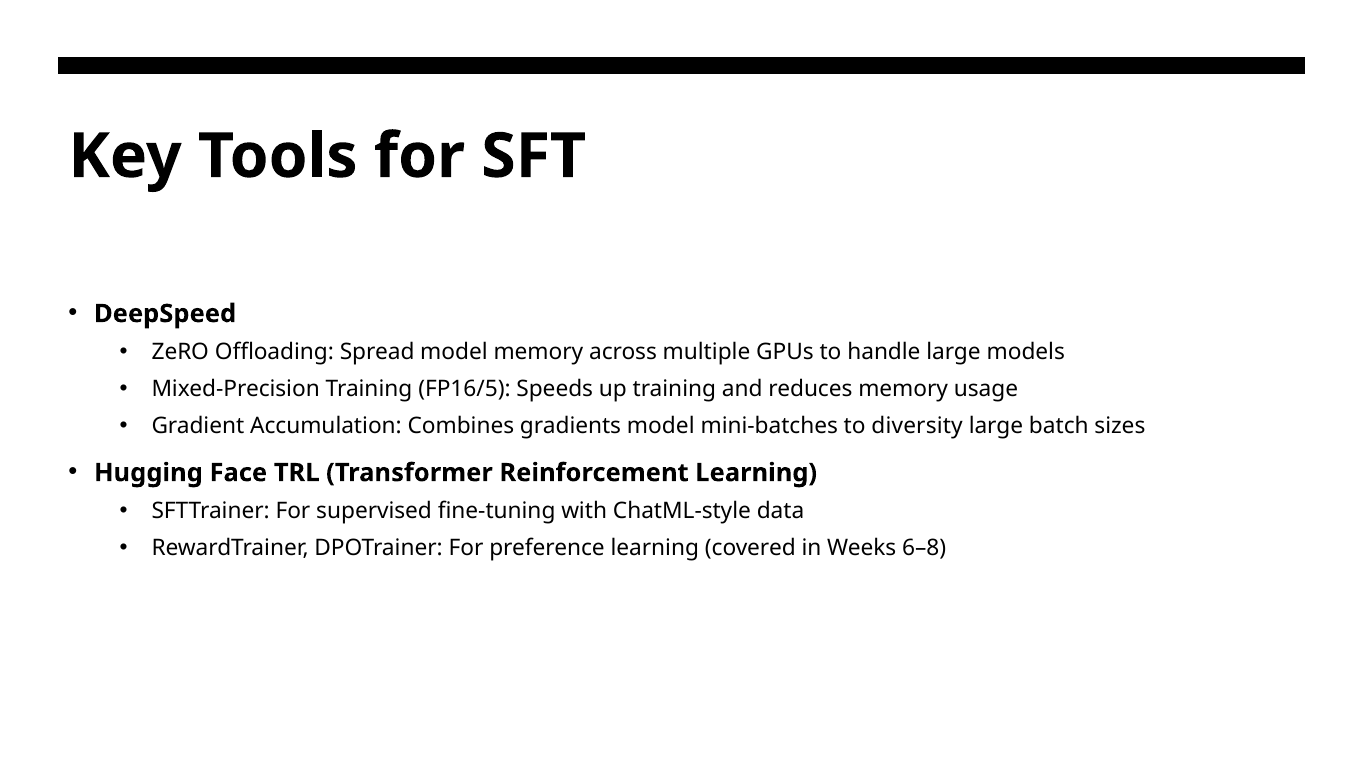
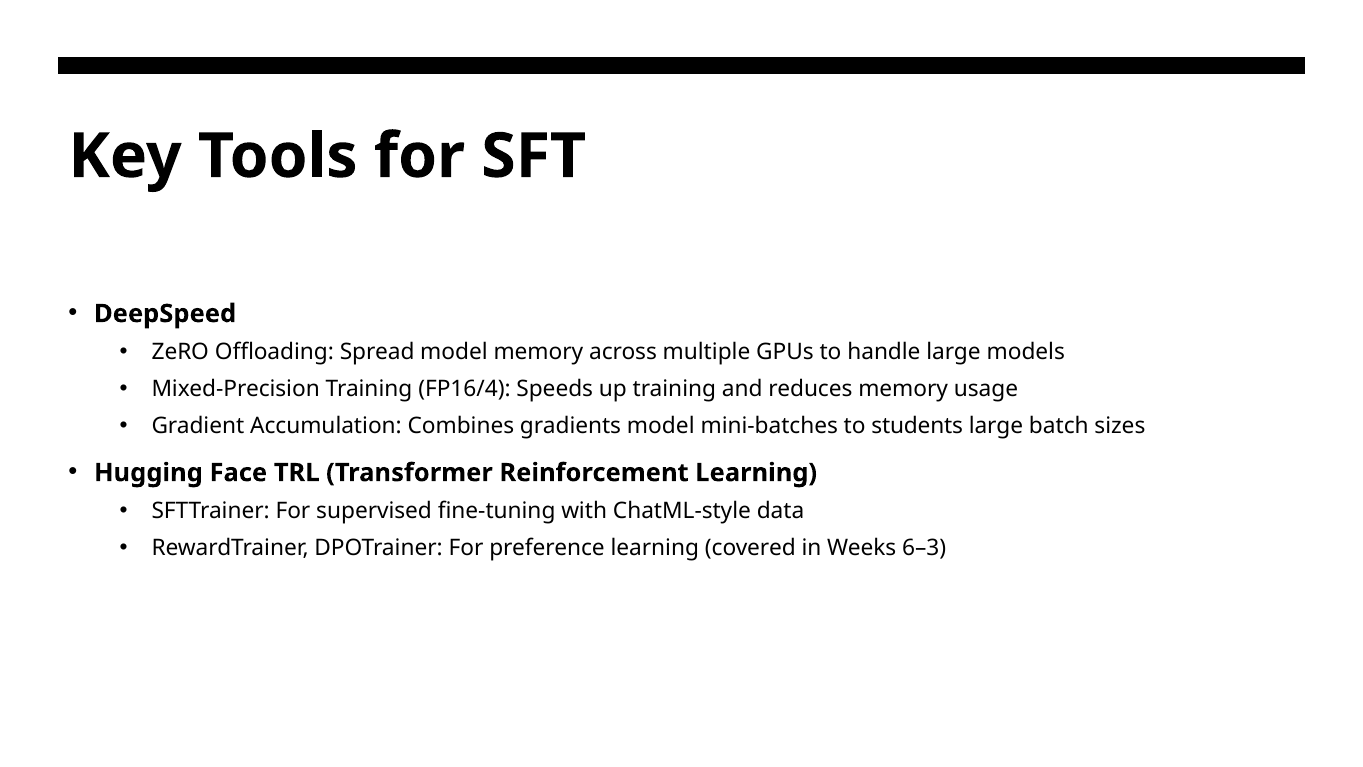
FP16/5: FP16/5 -> FP16/4
diversity: diversity -> students
6–8: 6–8 -> 6–3
